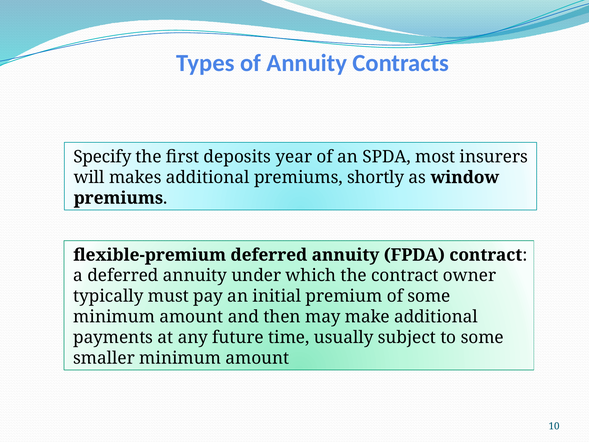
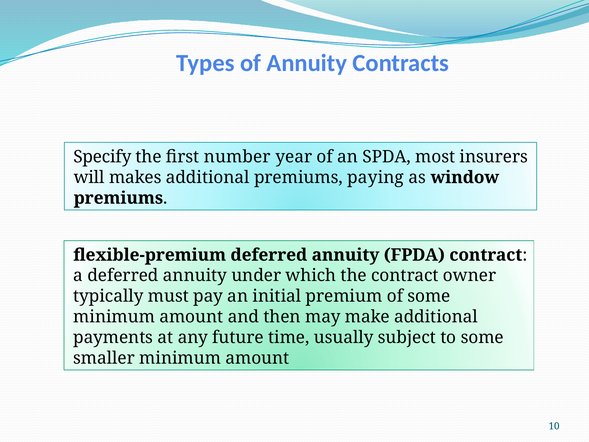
deposits: deposits -> number
shortly: shortly -> paying
